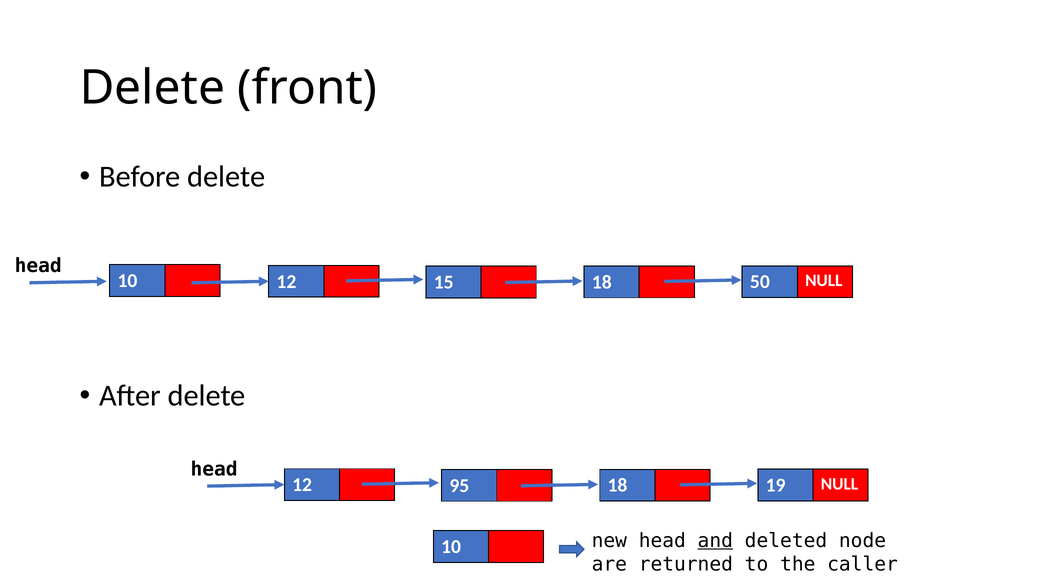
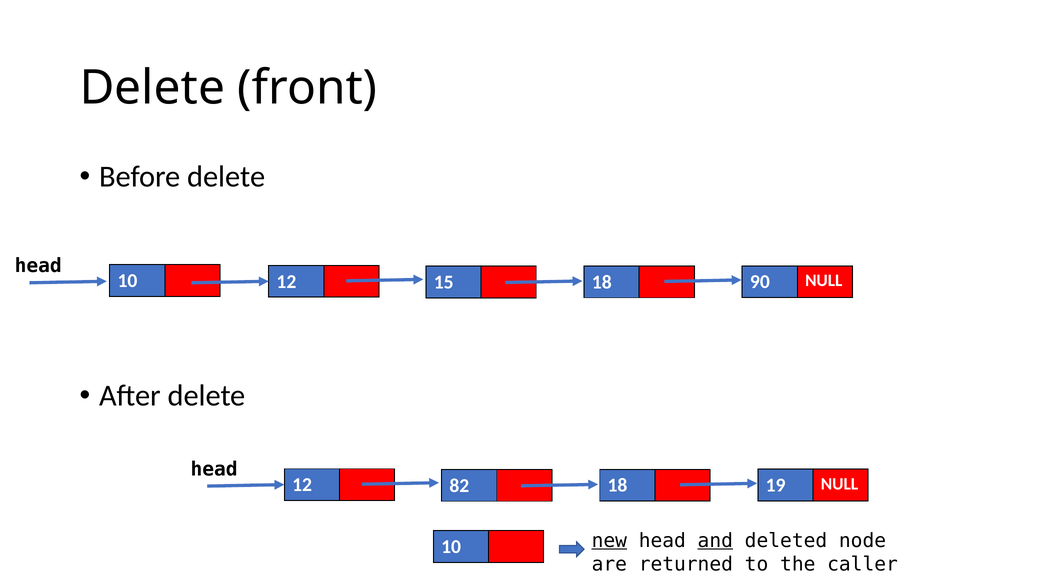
50: 50 -> 90
95: 95 -> 82
new underline: none -> present
